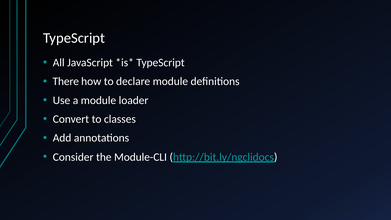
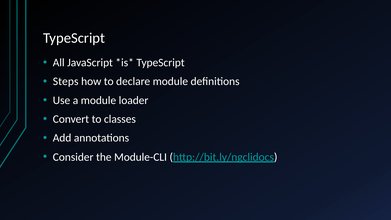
There: There -> Steps
